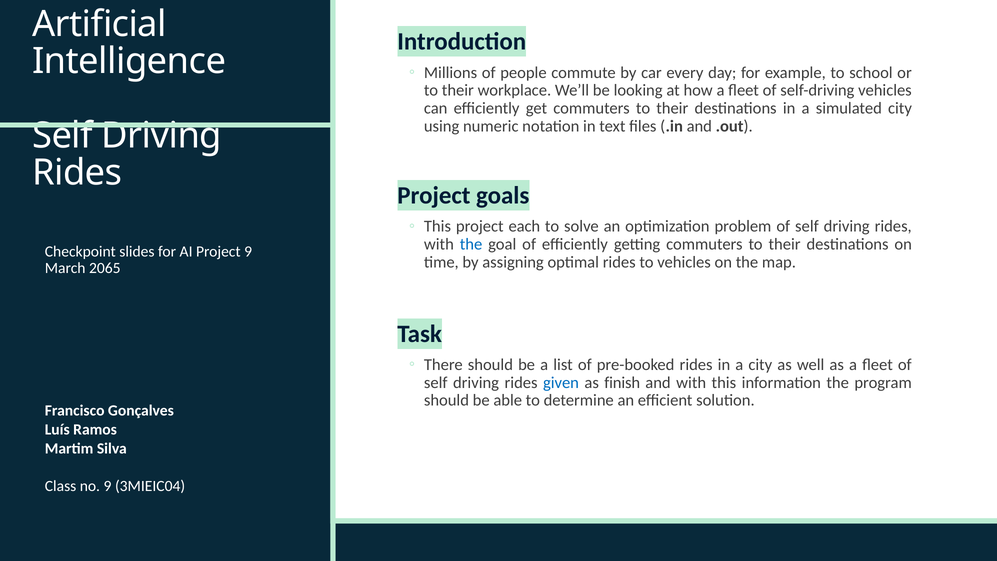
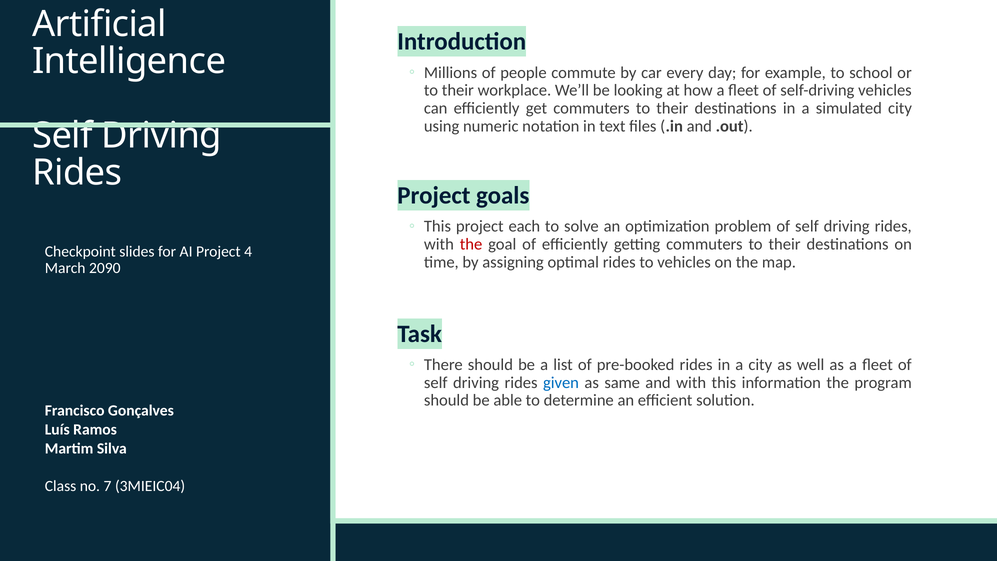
the at (471, 244) colour: blue -> red
Project 9: 9 -> 4
2065: 2065 -> 2090
finish: finish -> same
no 9: 9 -> 7
